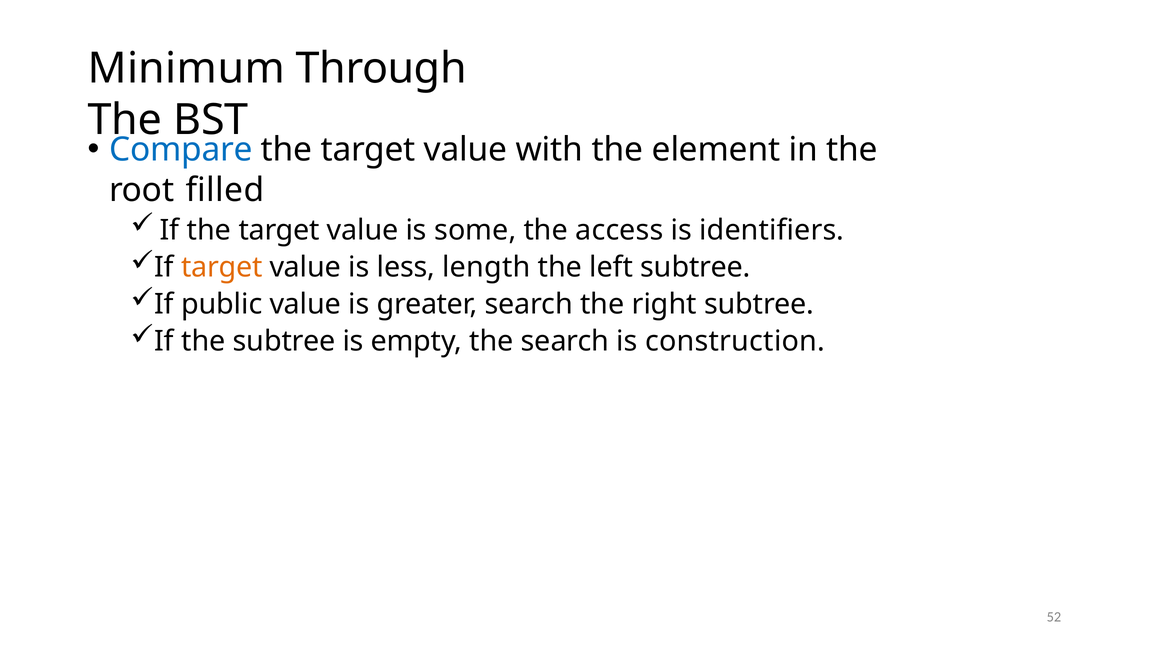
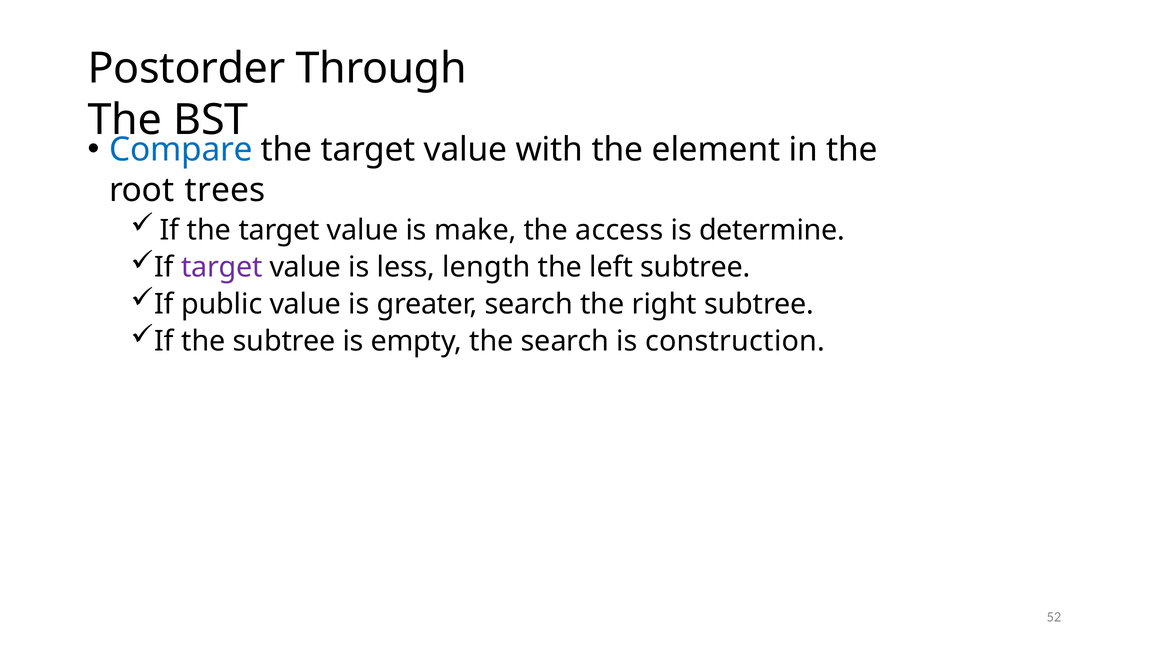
Minimum: Minimum -> Postorder
filled: filled -> trees
some: some -> make
identifiers: identifiers -> determine
target at (222, 267) colour: orange -> purple
